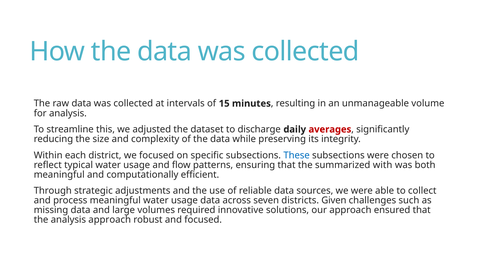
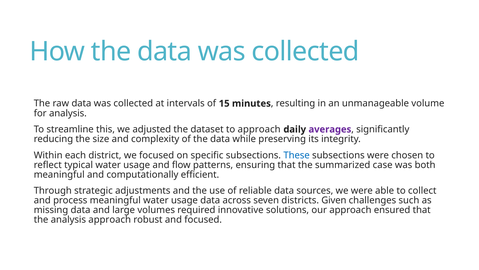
to discharge: discharge -> approach
averages colour: red -> purple
with: with -> case
